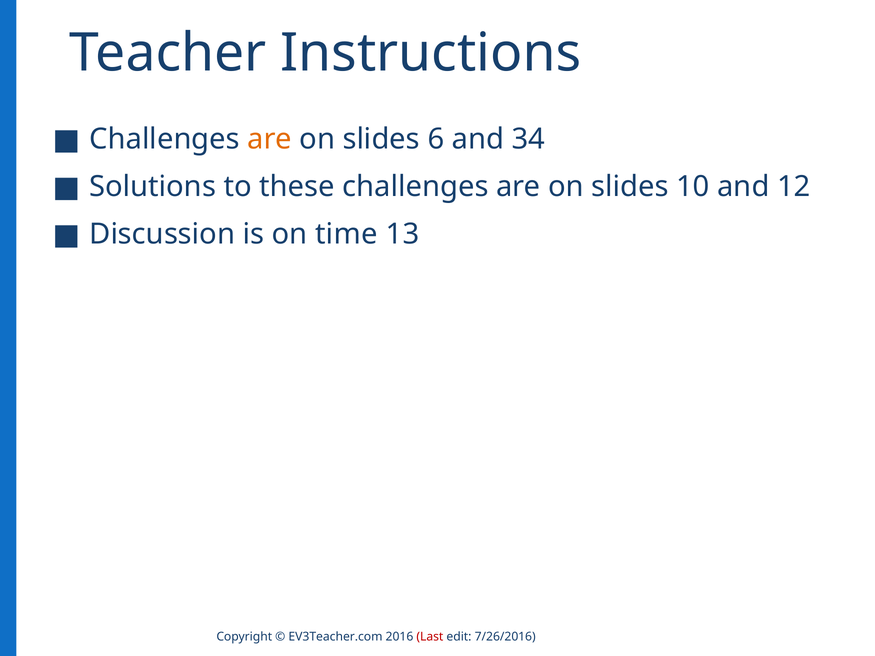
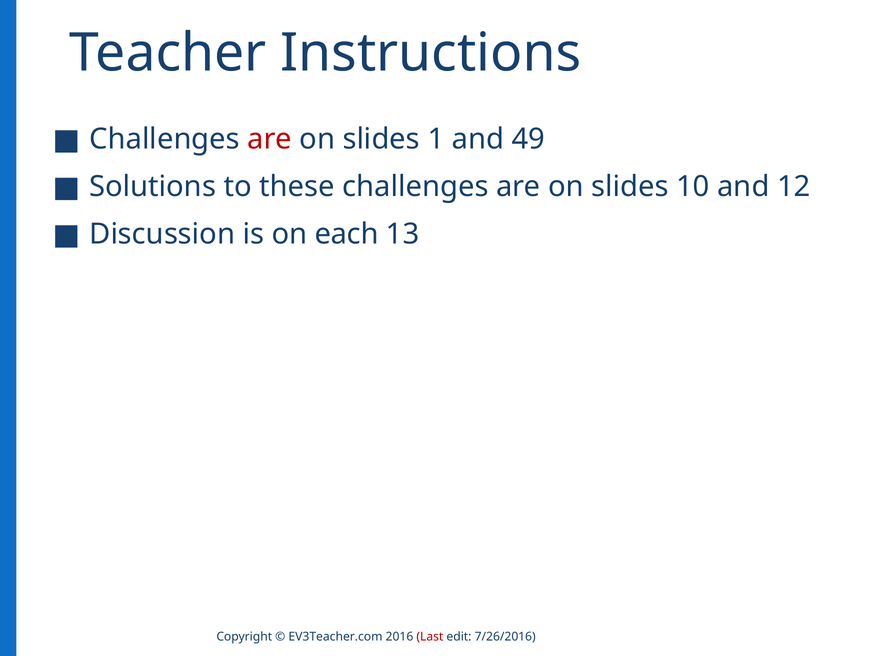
are at (270, 139) colour: orange -> red
6: 6 -> 1
34: 34 -> 49
time: time -> each
